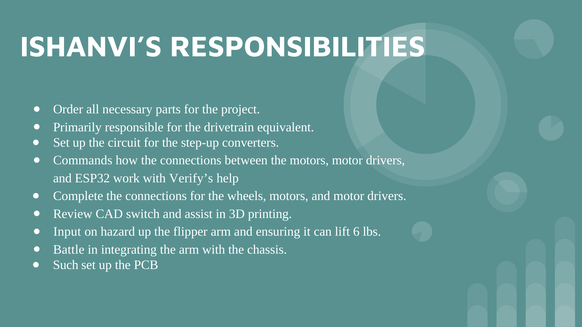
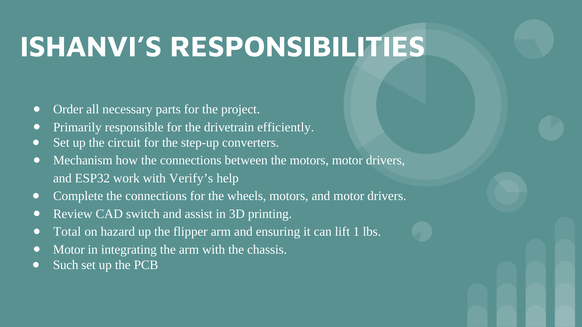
equivalent: equivalent -> efficiently
Commands: Commands -> Mechanism
Input: Input -> Total
6: 6 -> 1
Battle at (69, 250): Battle -> Motor
